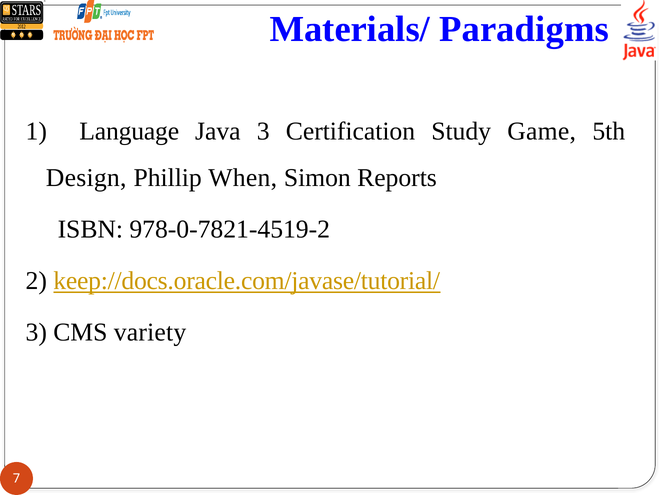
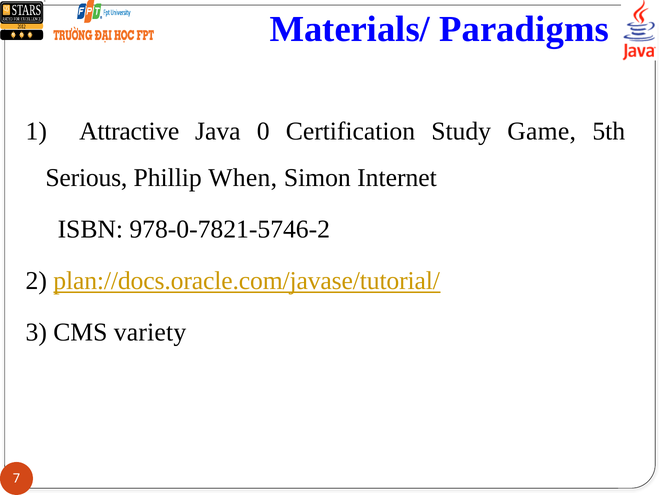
Language: Language -> Attractive
Java 3: 3 -> 0
Design: Design -> Serious
Reports: Reports -> Internet
978-0-7821-4519-2: 978-0-7821-4519-2 -> 978-0-7821-5746-2
keep://docs.oracle.com/javase/tutorial/: keep://docs.oracle.com/javase/tutorial/ -> plan://docs.oracle.com/javase/tutorial/
